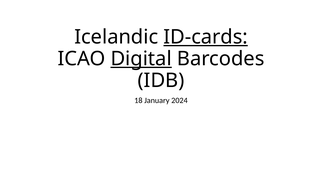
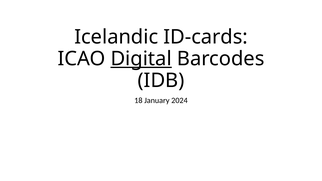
ID-cards underline: present -> none
